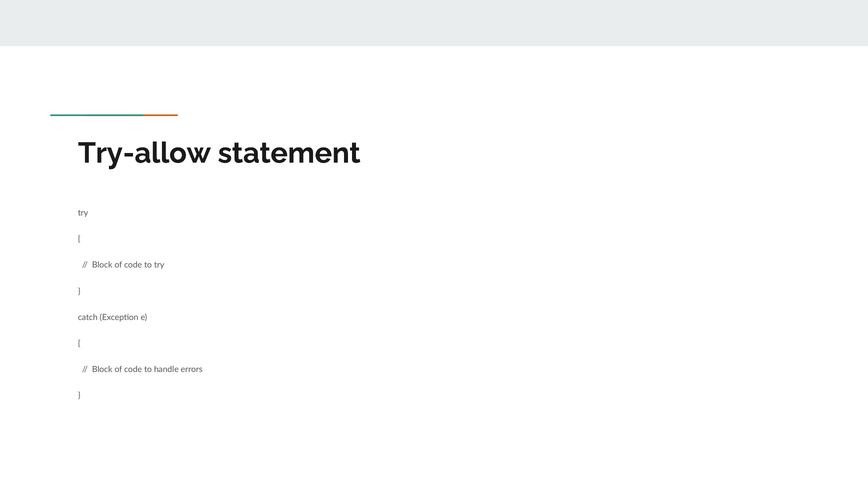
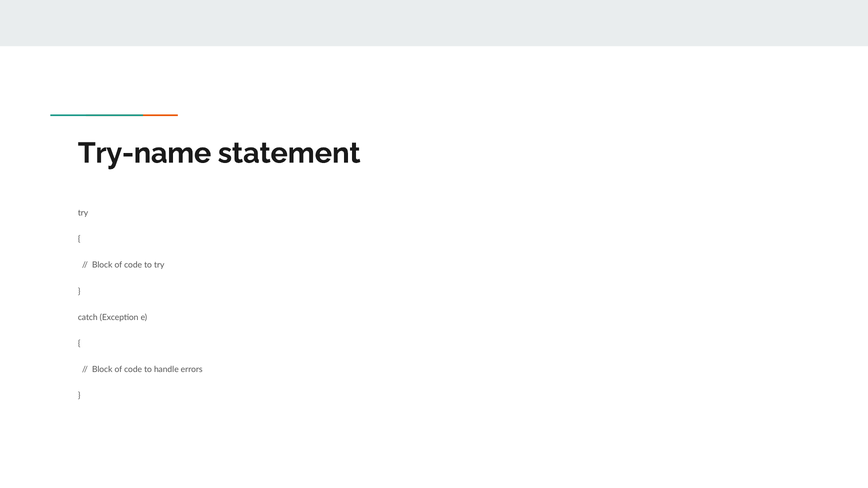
Try-allow: Try-allow -> Try-name
